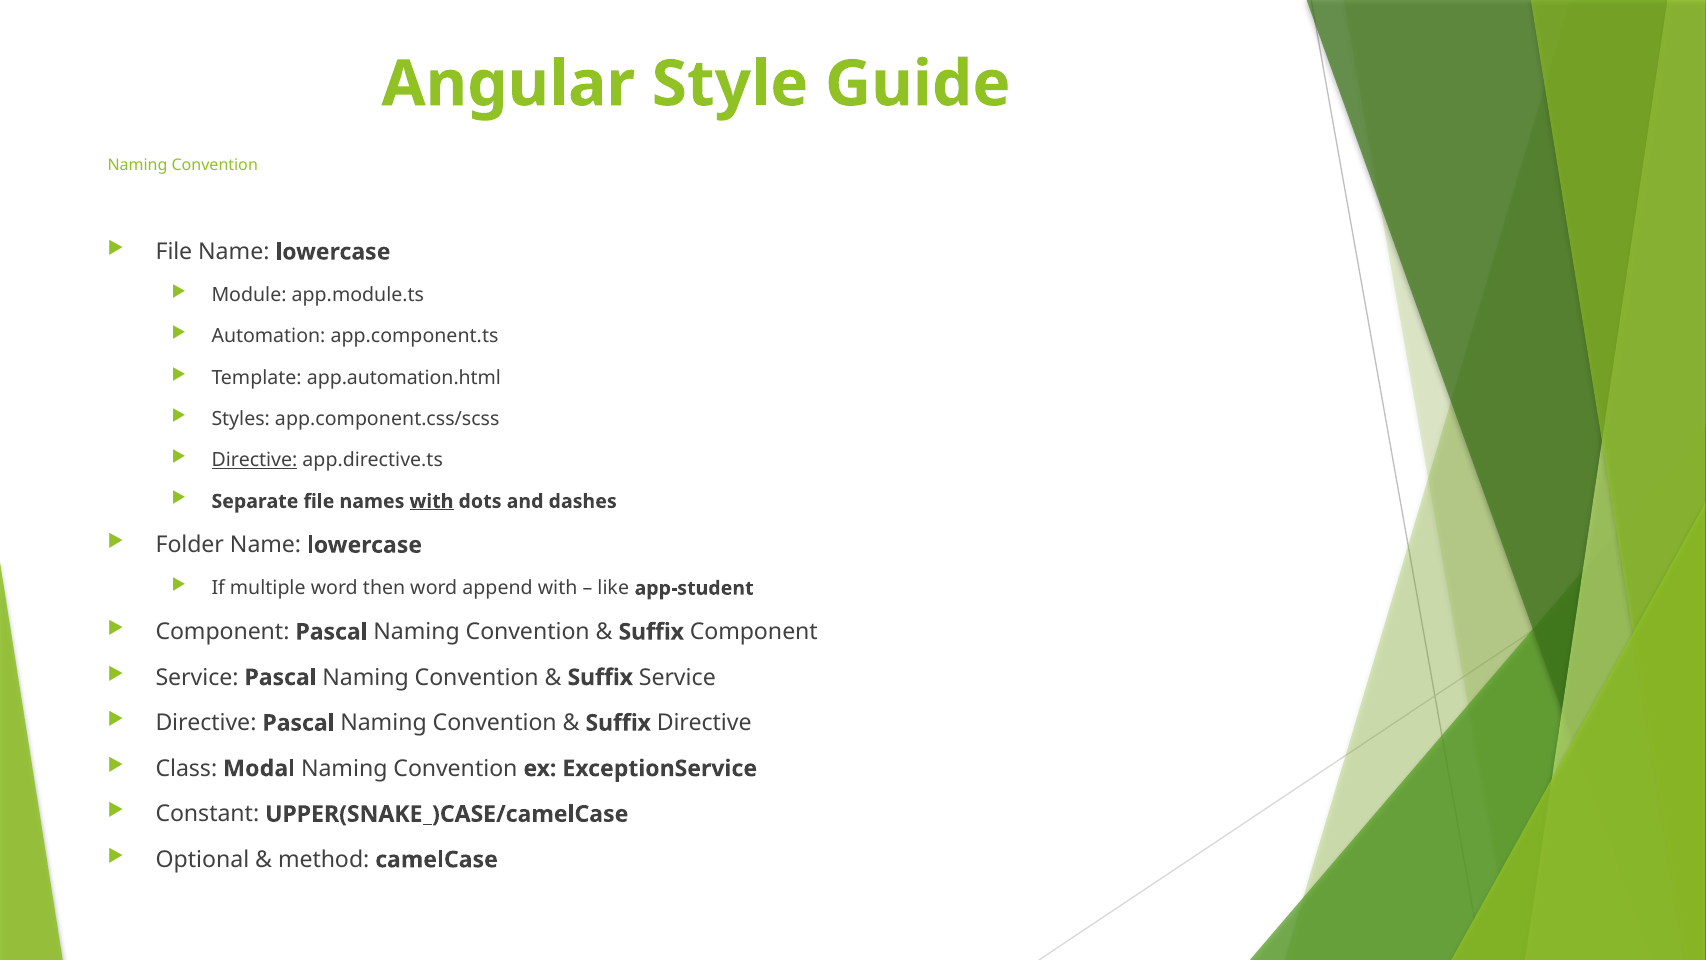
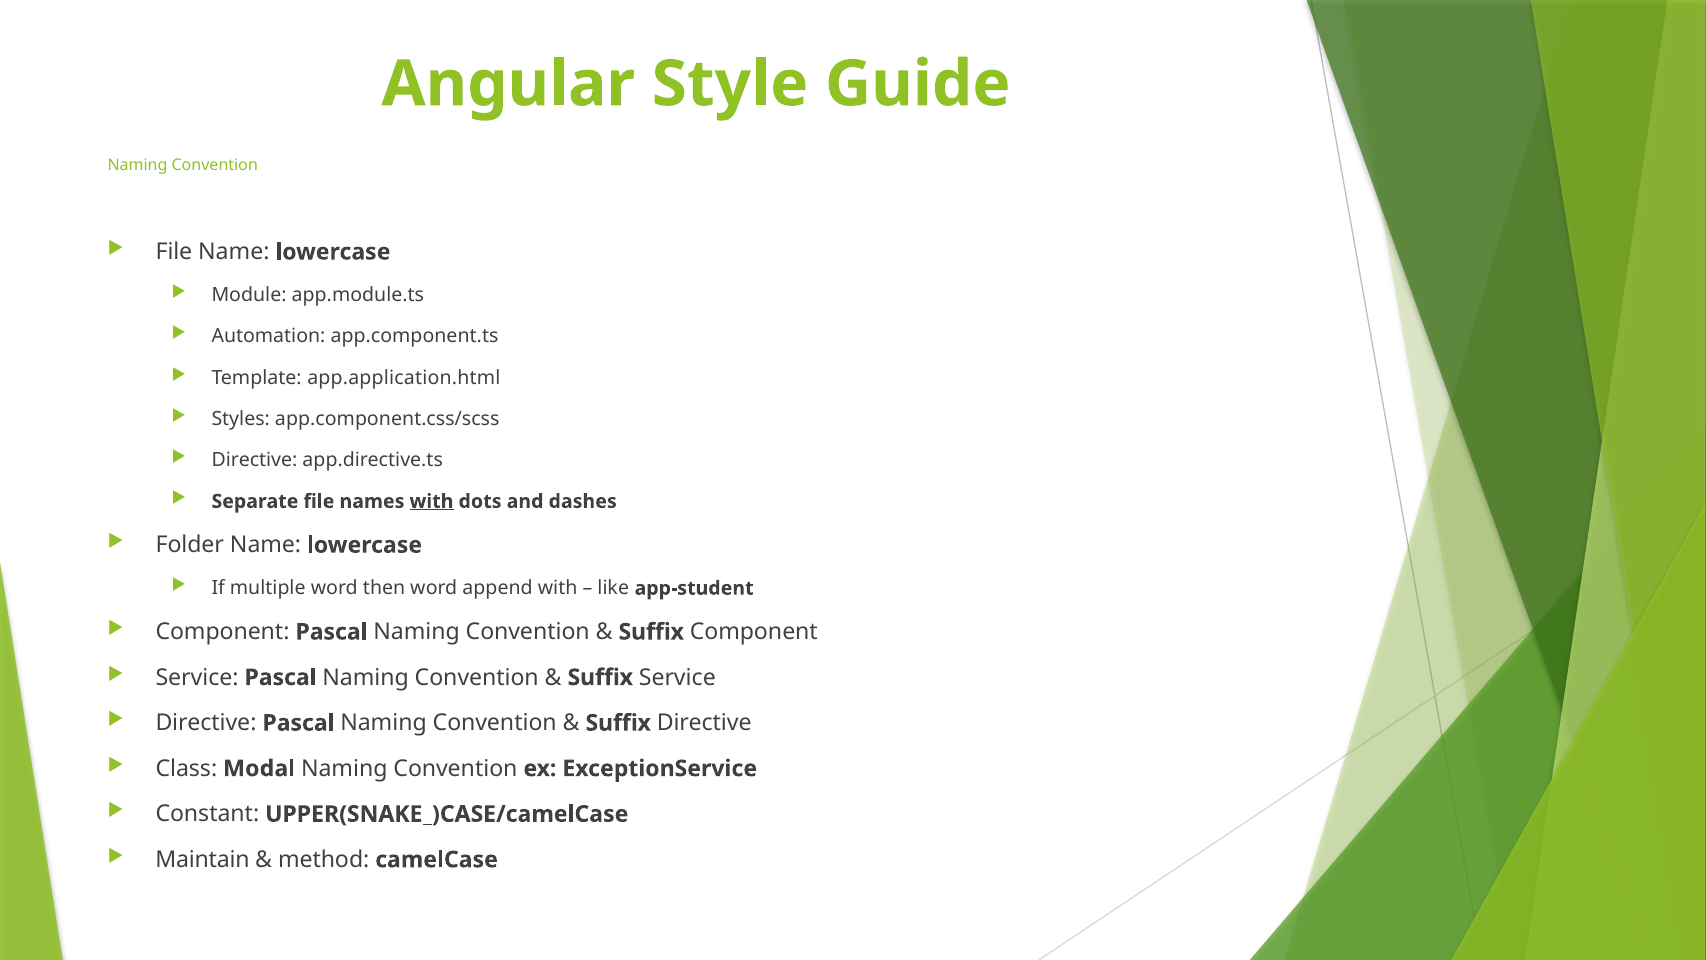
app.automation.html: app.automation.html -> app.application.html
Directive at (254, 460) underline: present -> none
Optional: Optional -> Maintain
